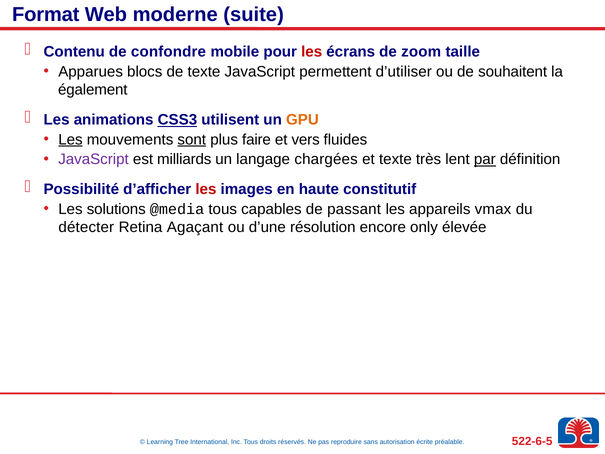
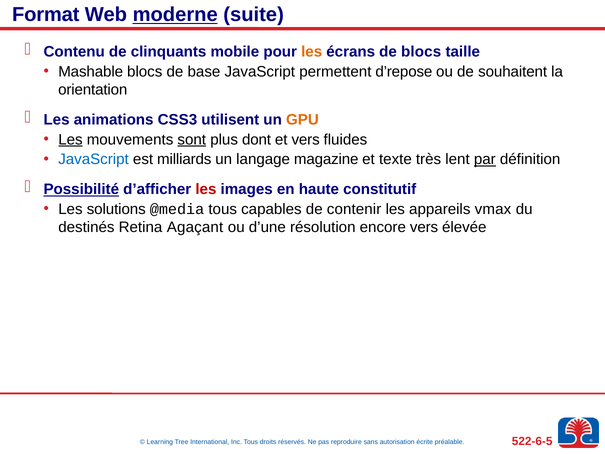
moderne underline: none -> present
confondre: confondre -> clinquants
les at (312, 52) colour: red -> orange
de zoom: zoom -> blocs
Apparues: Apparues -> Mashable
de texte: texte -> base
d’utiliser: d’utiliser -> d’repose
également: également -> orientation
CSS3 underline: present -> none
faire: faire -> dont
JavaScript at (94, 159) colour: purple -> blue
chargées: chargées -> magazine
Possibilité underline: none -> present
passant: passant -> contenir
détecter: détecter -> destinés
encore only: only -> vers
